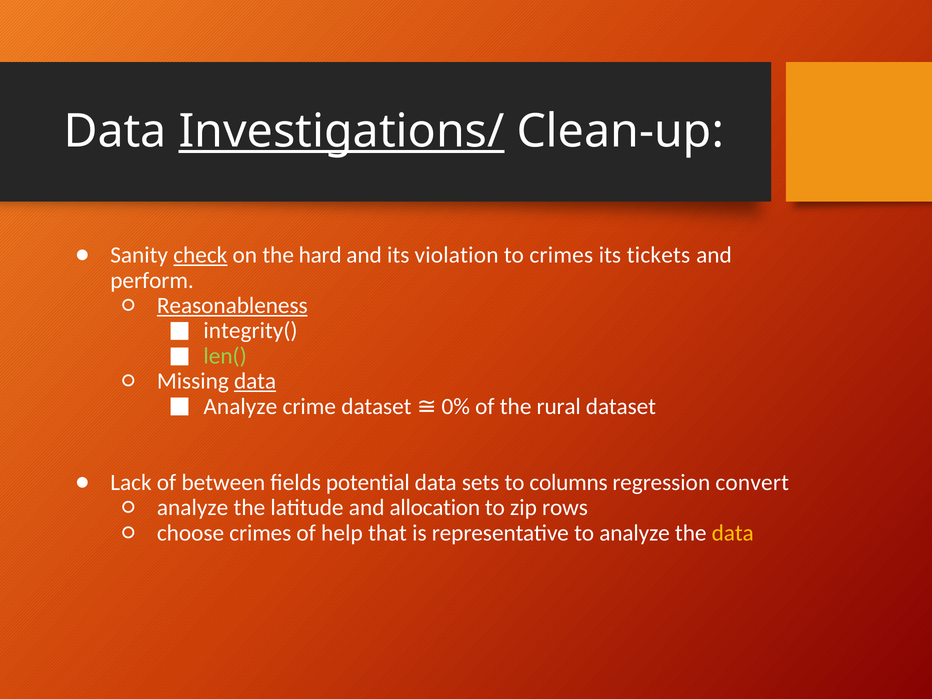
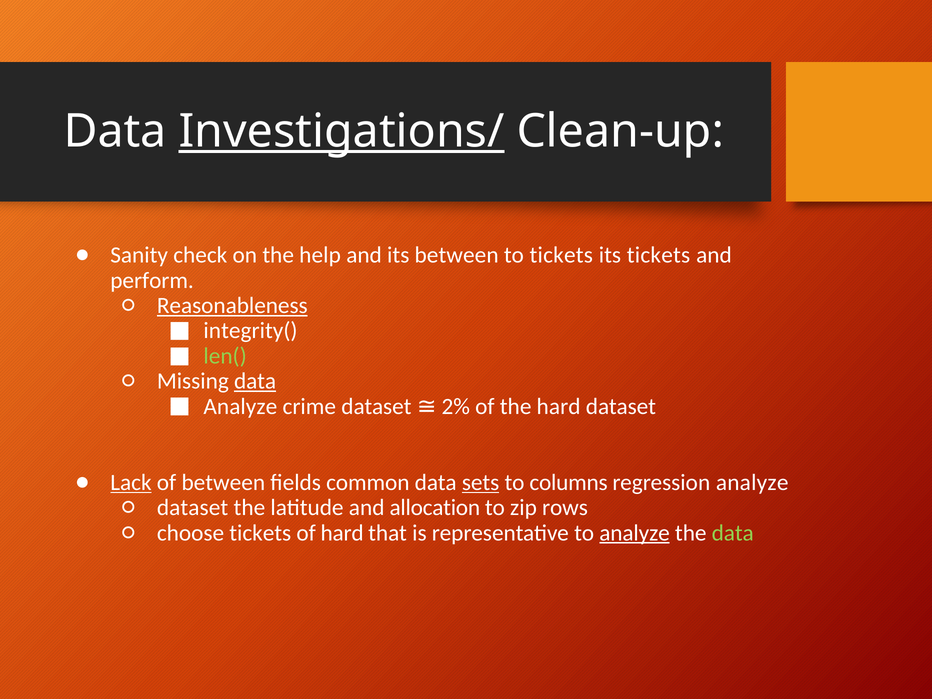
check underline: present -> none
hard: hard -> help
its violation: violation -> between
to crimes: crimes -> tickets
0%: 0% -> 2%
the rural: rural -> hard
Lack underline: none -> present
potential: potential -> common
sets underline: none -> present
regression convert: convert -> analyze
analyze at (193, 508): analyze -> dataset
choose crimes: crimes -> tickets
of help: help -> hard
analyze at (635, 533) underline: none -> present
data at (733, 533) colour: yellow -> light green
